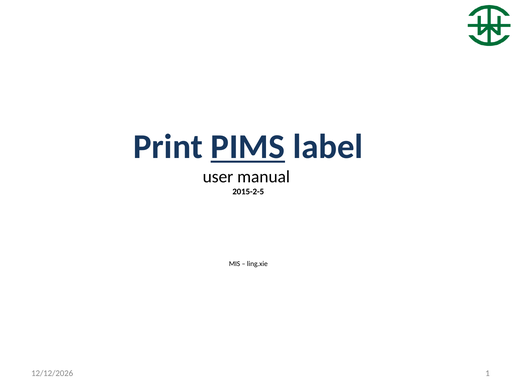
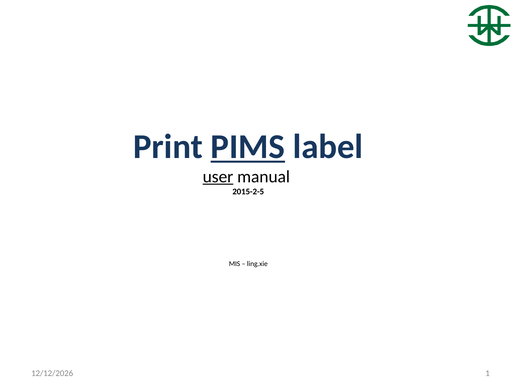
user underline: none -> present
